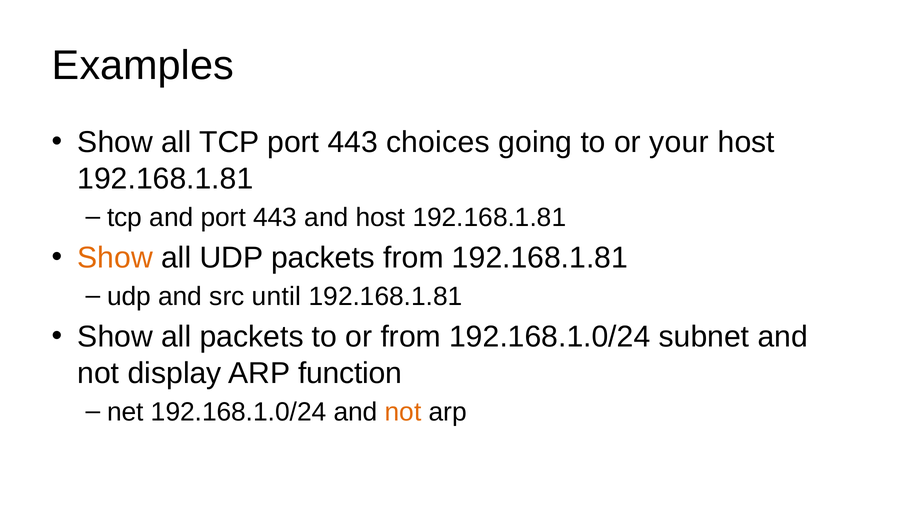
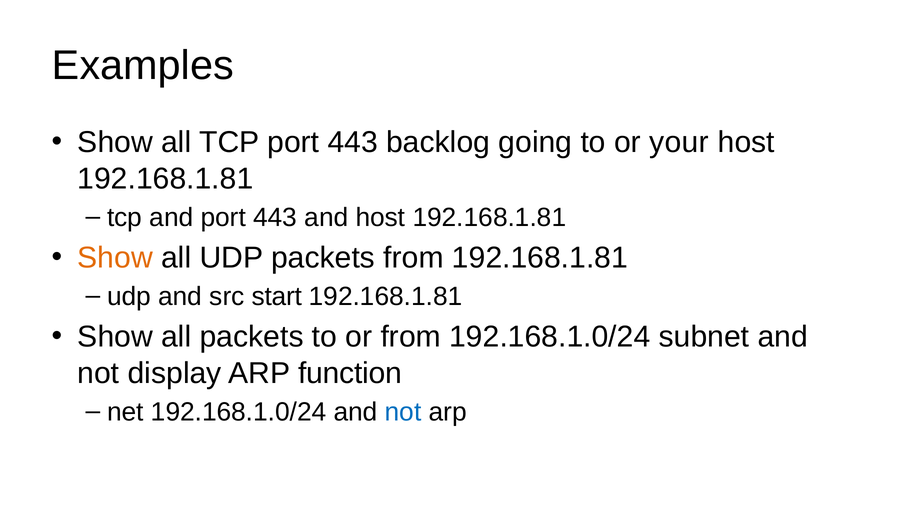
choices: choices -> backlog
until: until -> start
not at (403, 412) colour: orange -> blue
